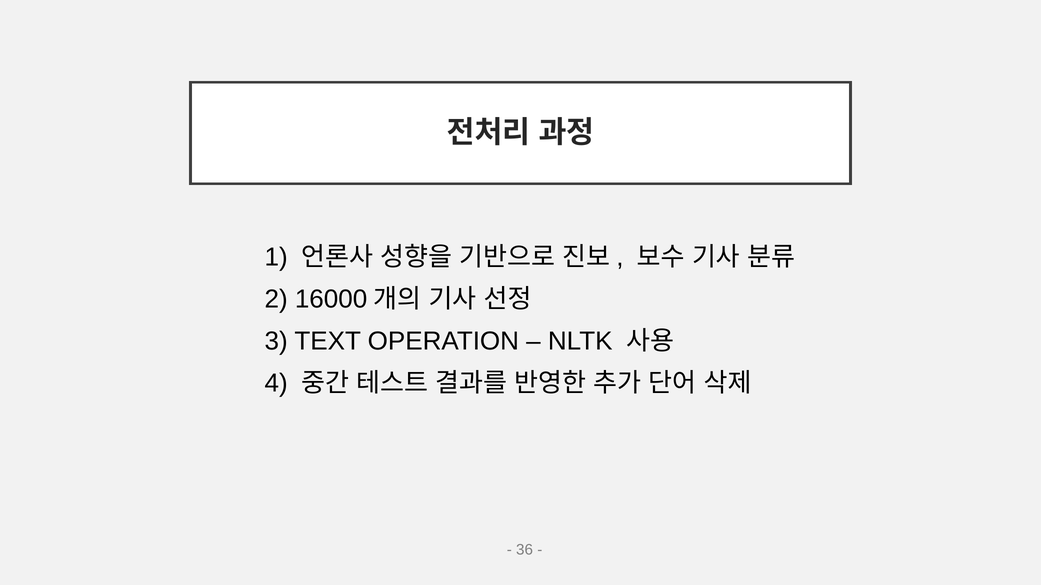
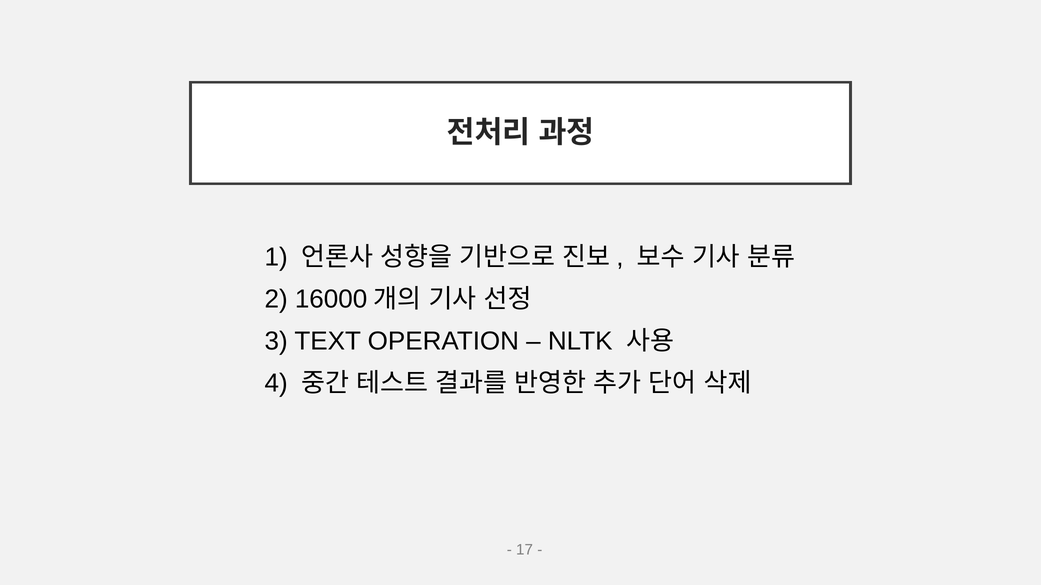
36: 36 -> 17
